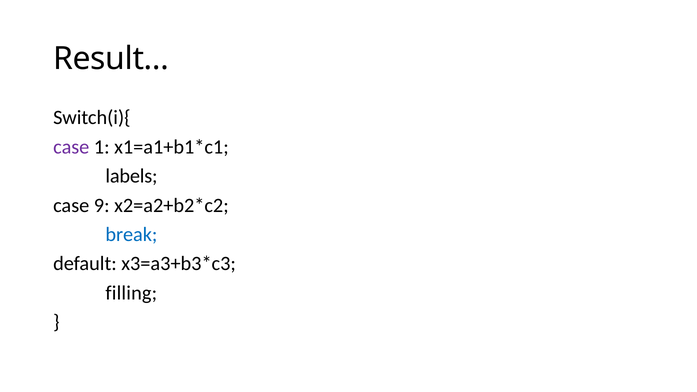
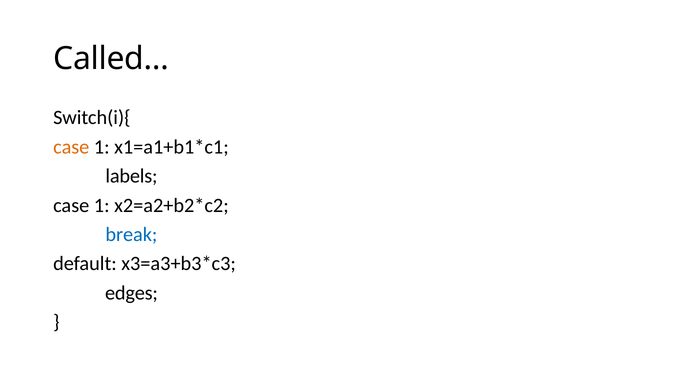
Result…: Result… -> Called…
case at (71, 147) colour: purple -> orange
9 at (102, 205): 9 -> 1
filling: filling -> edges
